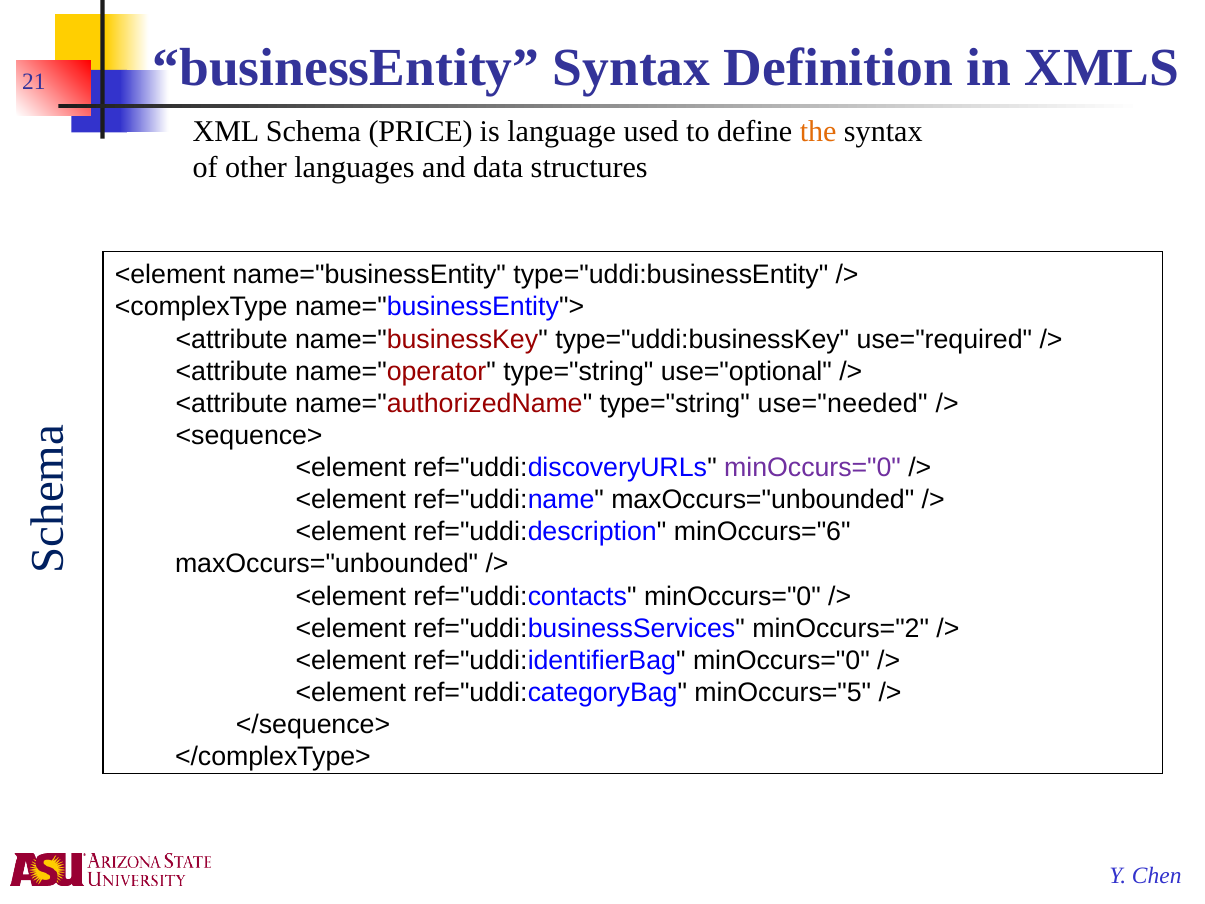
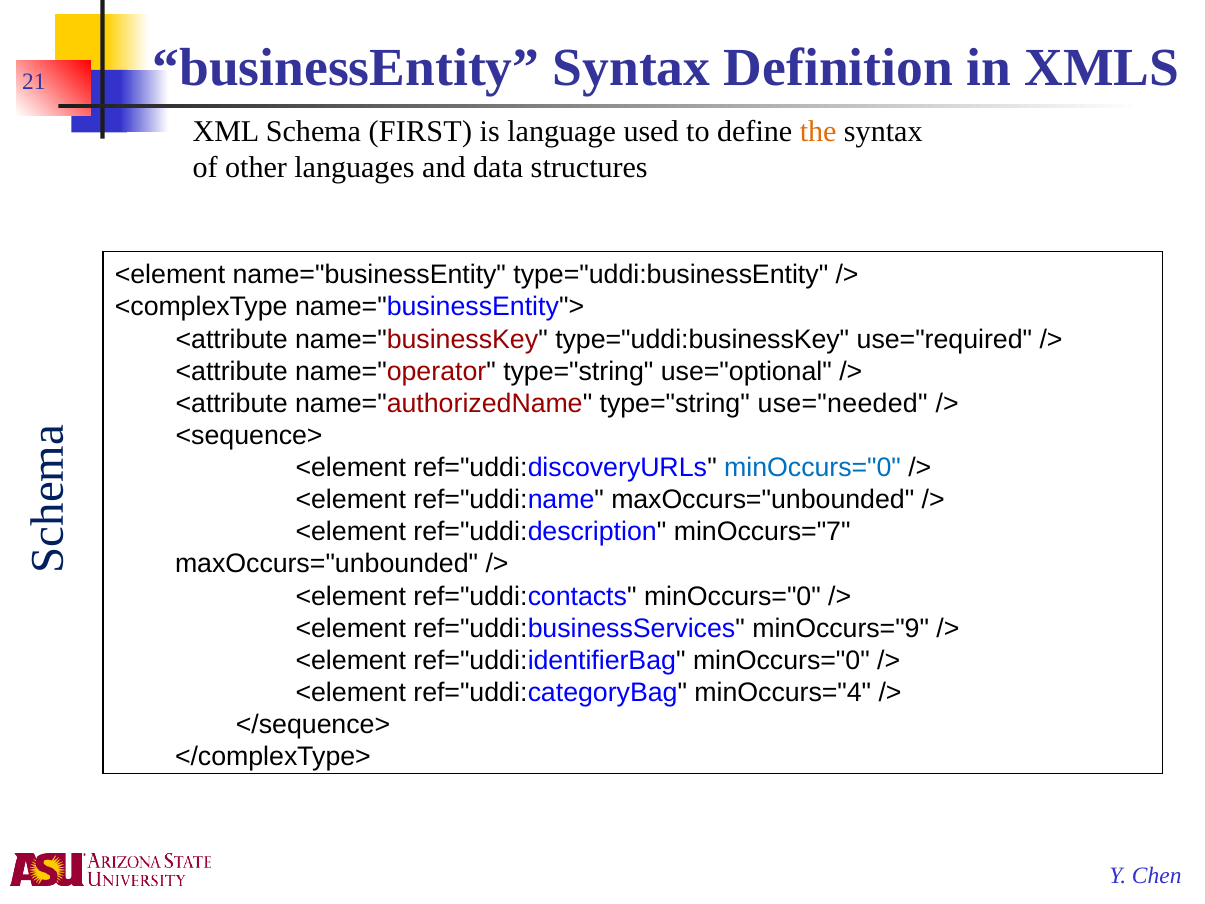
PRICE: PRICE -> FIRST
minOccurs="0 at (813, 468) colour: purple -> blue
minOccurs="6: minOccurs="6 -> minOccurs="7
minOccurs="2: minOccurs="2 -> minOccurs="9
minOccurs="5: minOccurs="5 -> minOccurs="4
